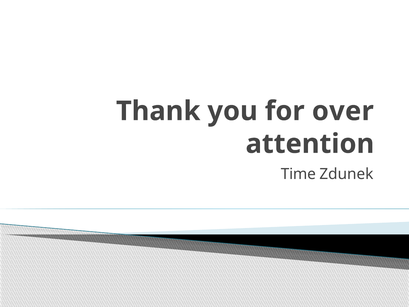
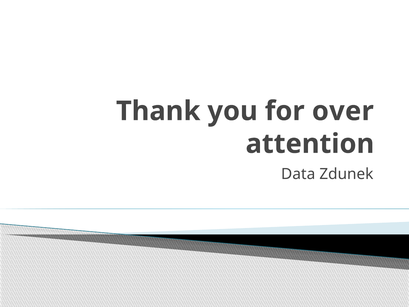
Time: Time -> Data
